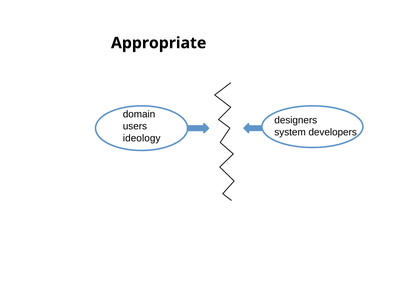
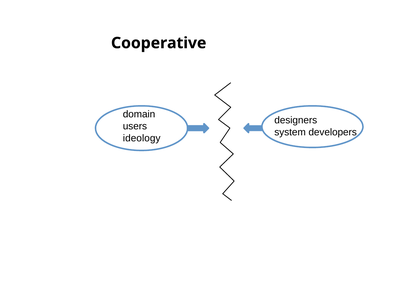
Appropriate: Appropriate -> Cooperative
